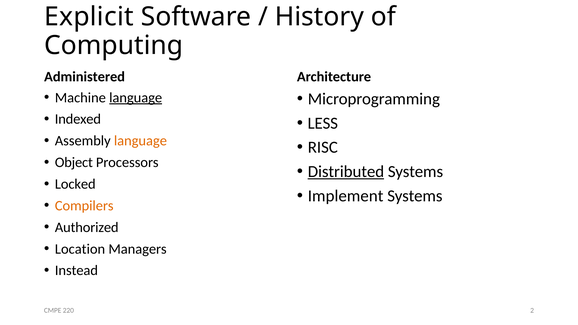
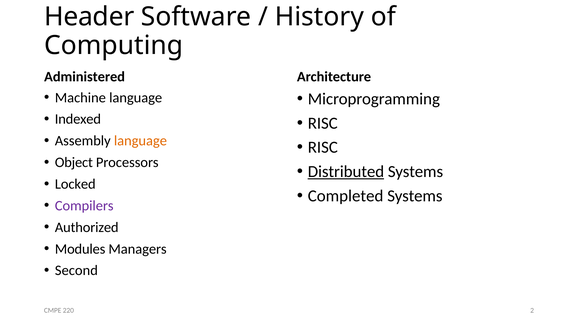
Explicit: Explicit -> Header
language at (136, 98) underline: present -> none
LESS at (323, 123): LESS -> RISC
Implement: Implement -> Completed
Compilers colour: orange -> purple
Location: Location -> Modules
Instead: Instead -> Second
